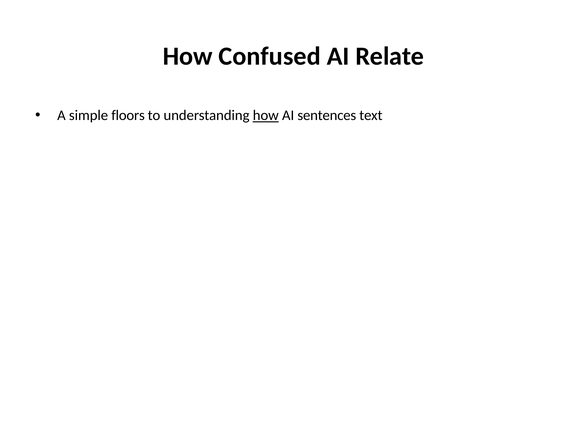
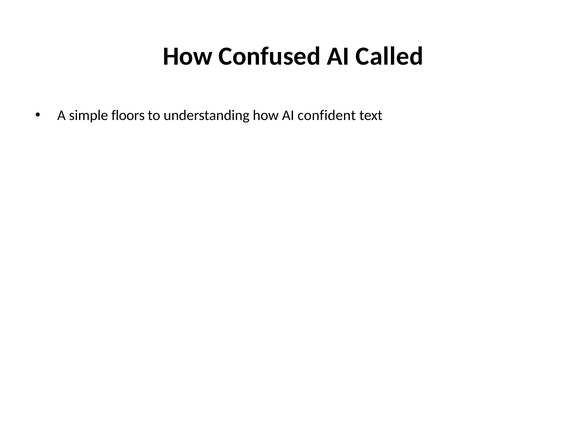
Relate: Relate -> Called
how at (266, 115) underline: present -> none
sentences: sentences -> confident
